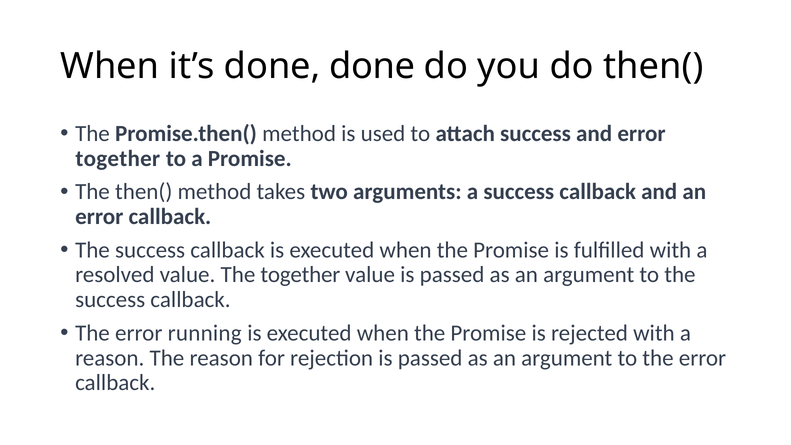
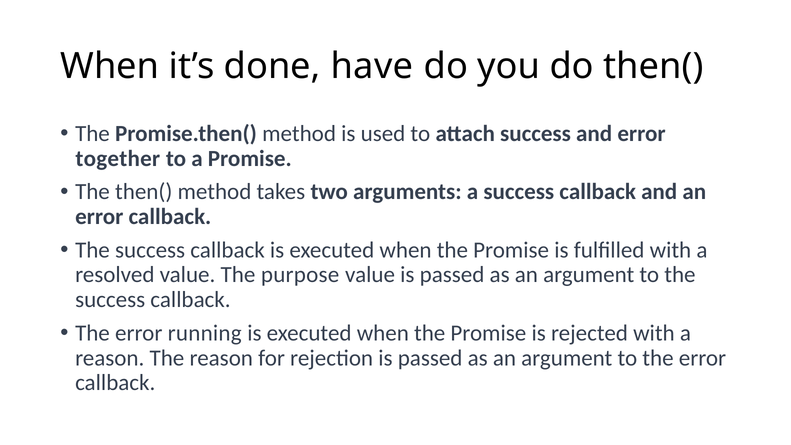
done done: done -> have
The together: together -> purpose
